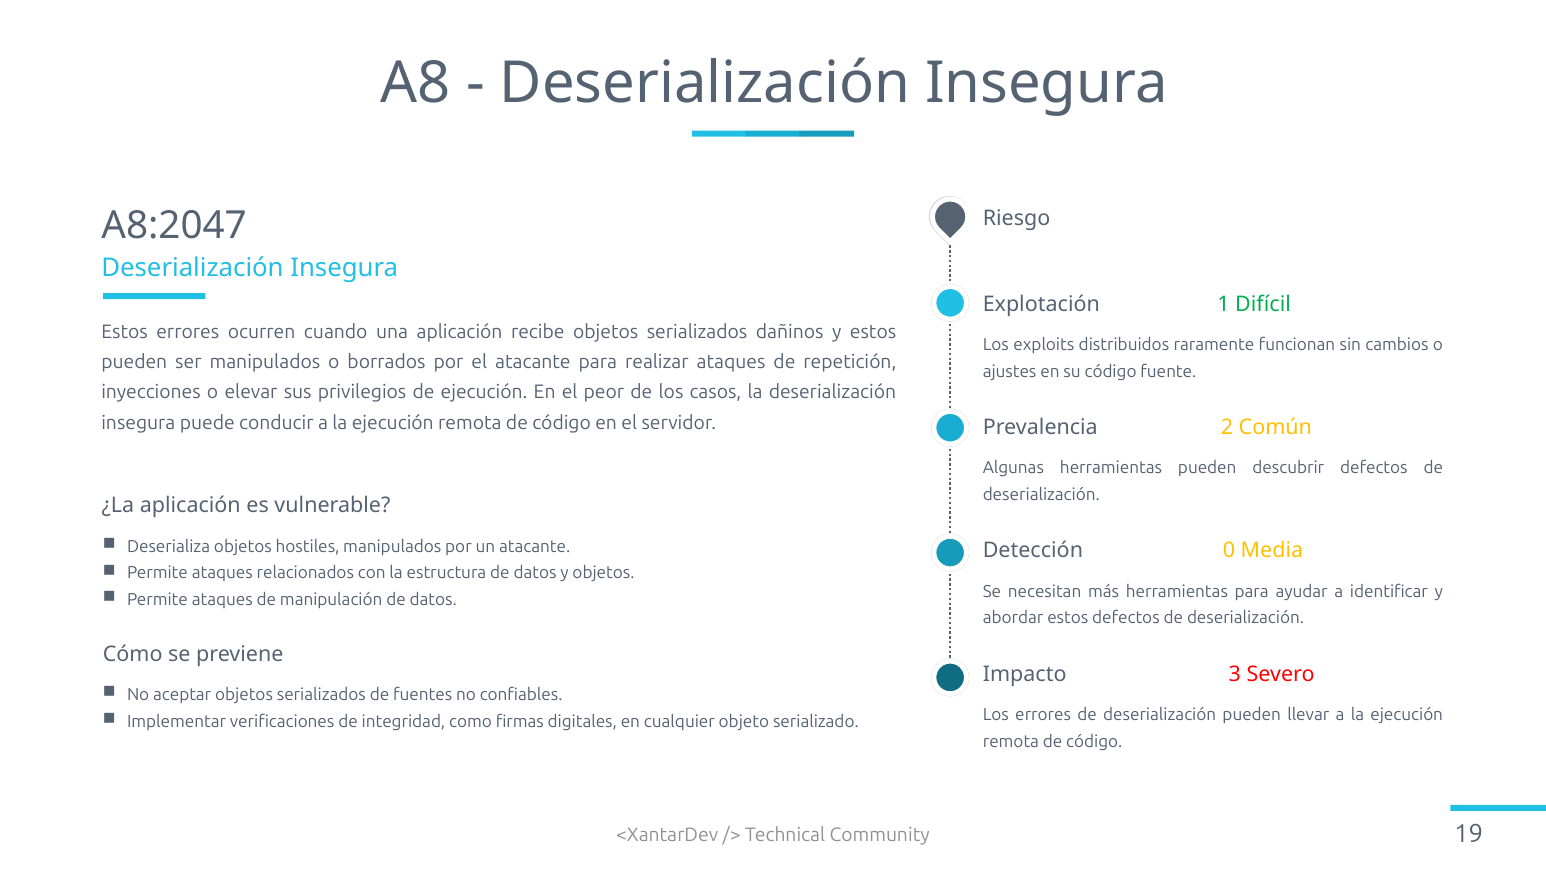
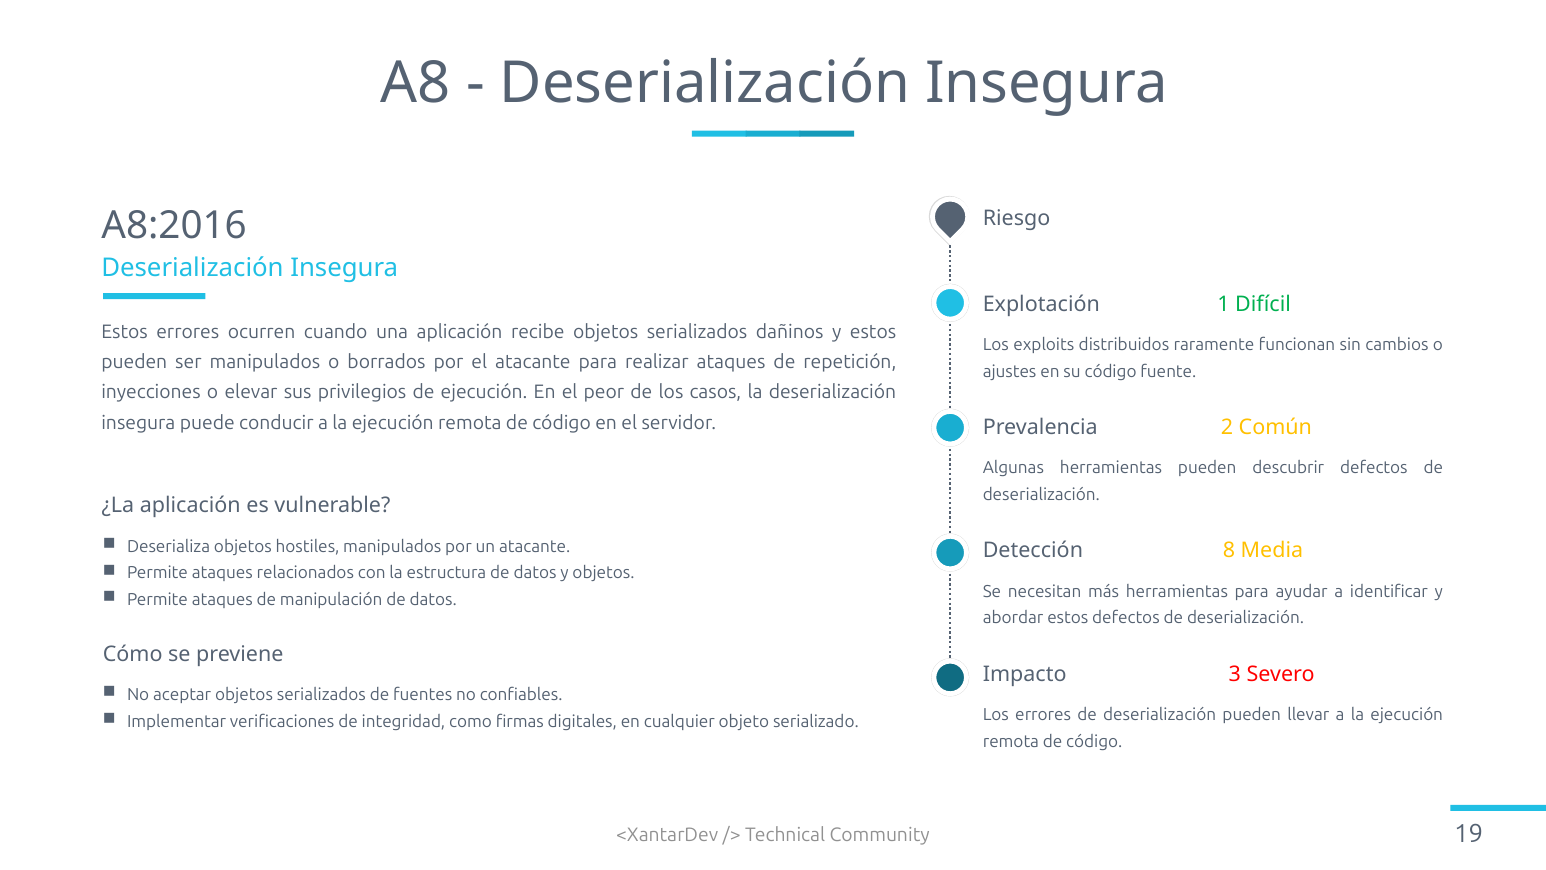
A8:2047: A8:2047 -> A8:2016
0: 0 -> 8
